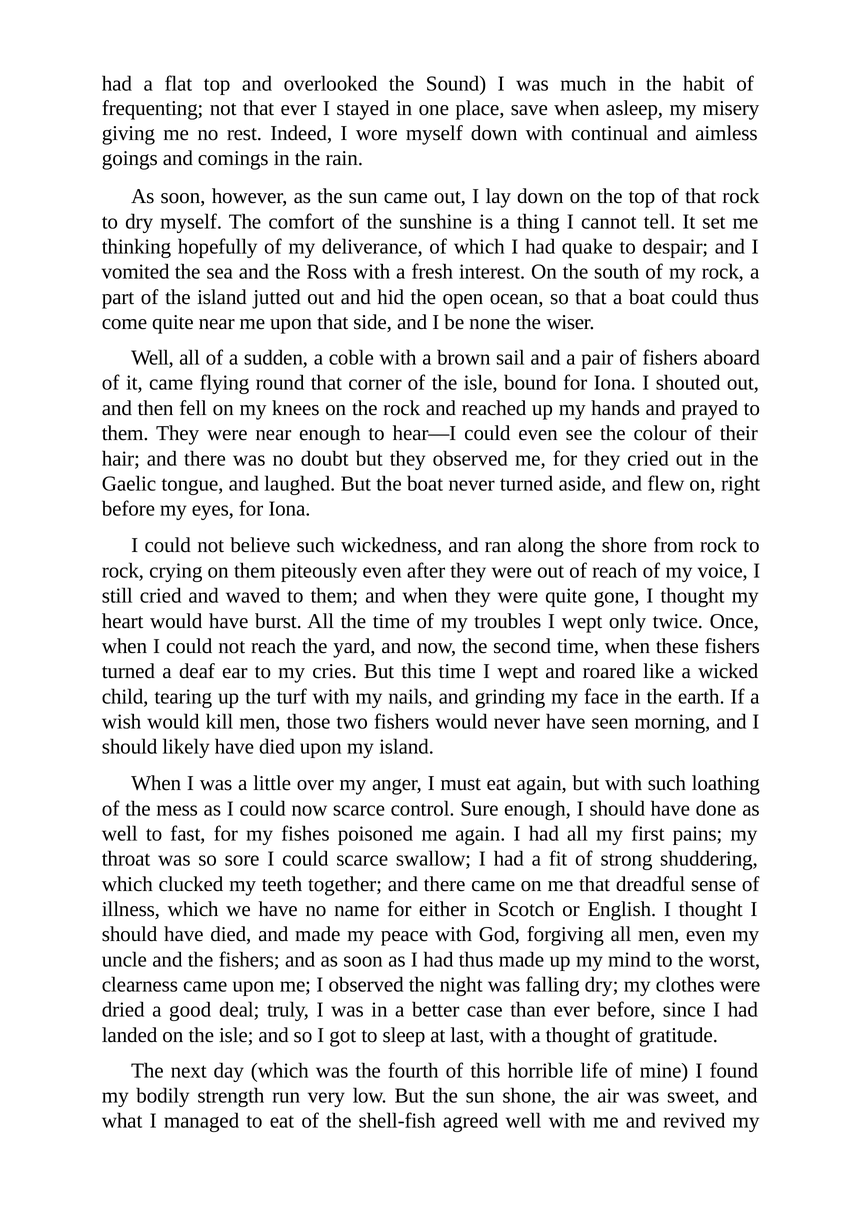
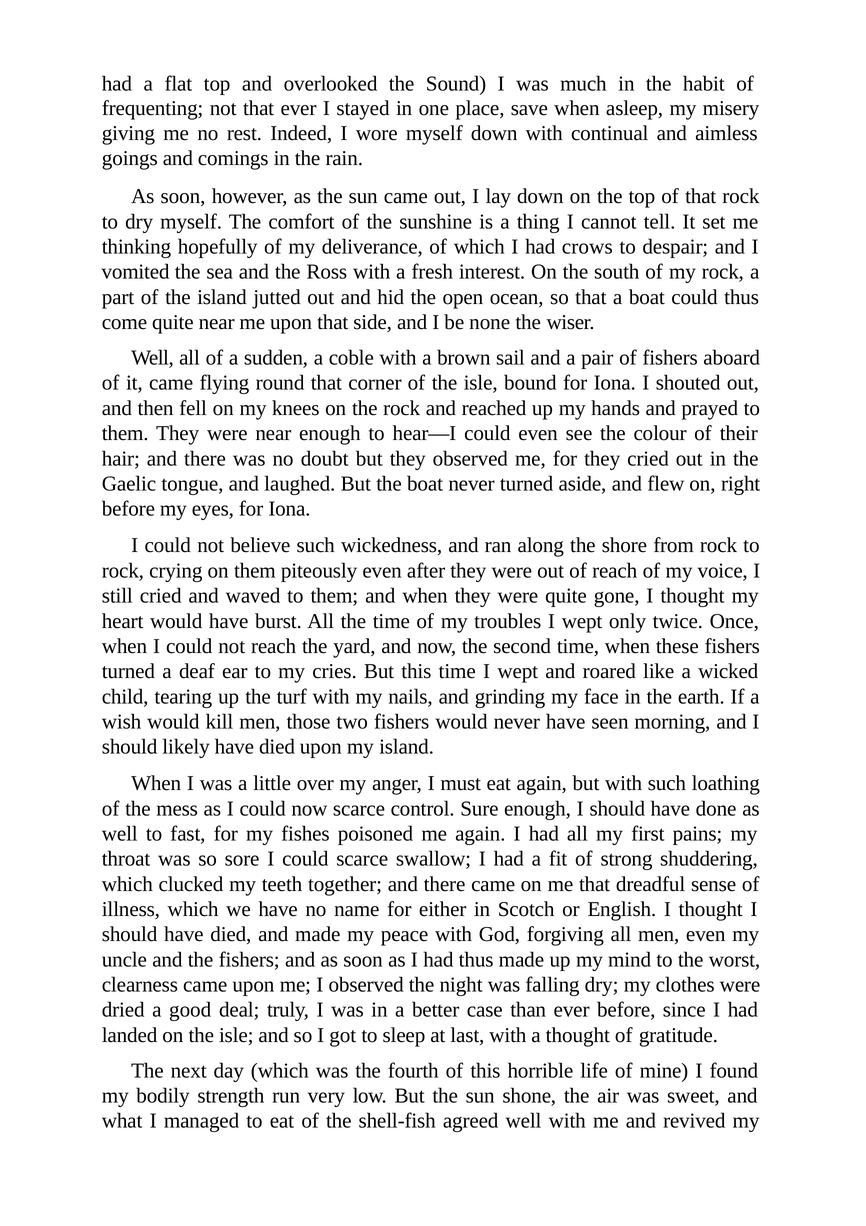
quake: quake -> crows
